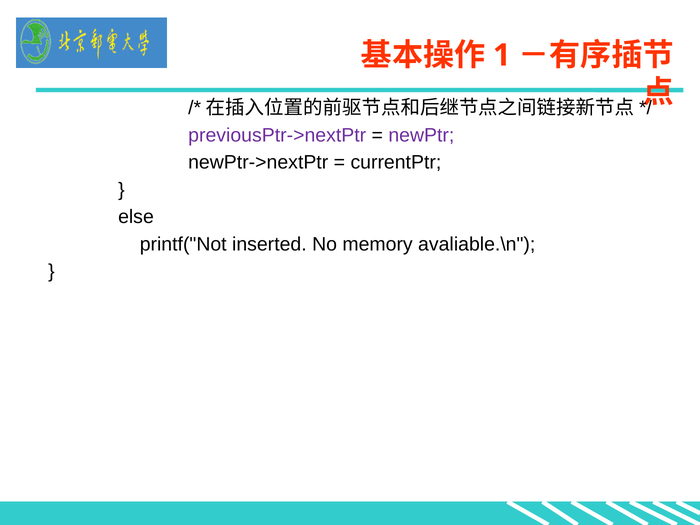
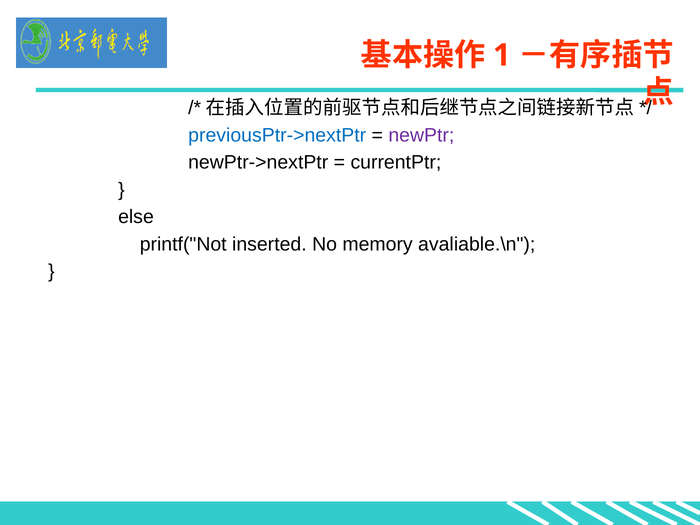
previousPtr->nextPtr colour: purple -> blue
